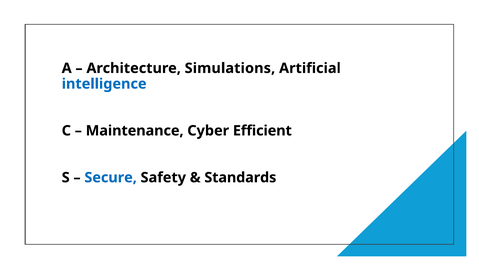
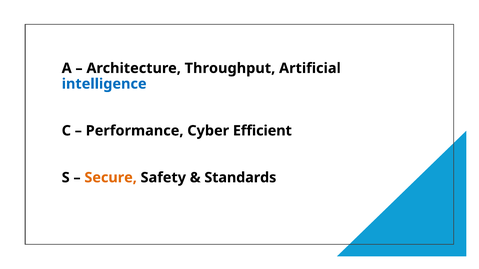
Simulations: Simulations -> Throughput
Maintenance: Maintenance -> Performance
Secure colour: blue -> orange
